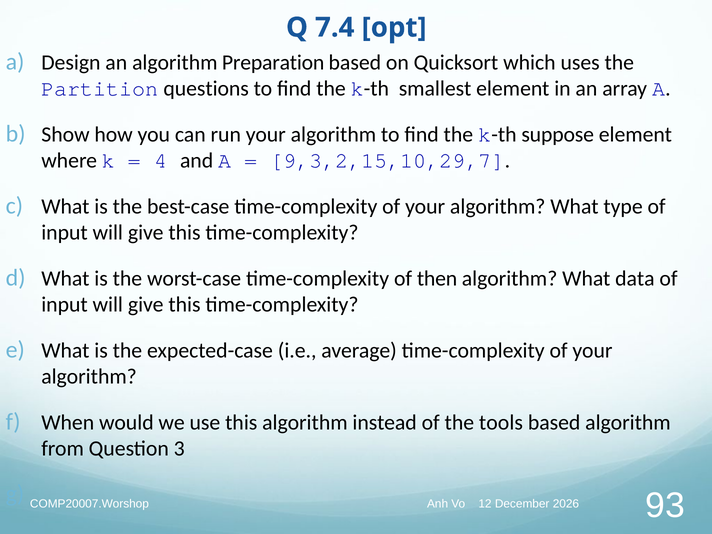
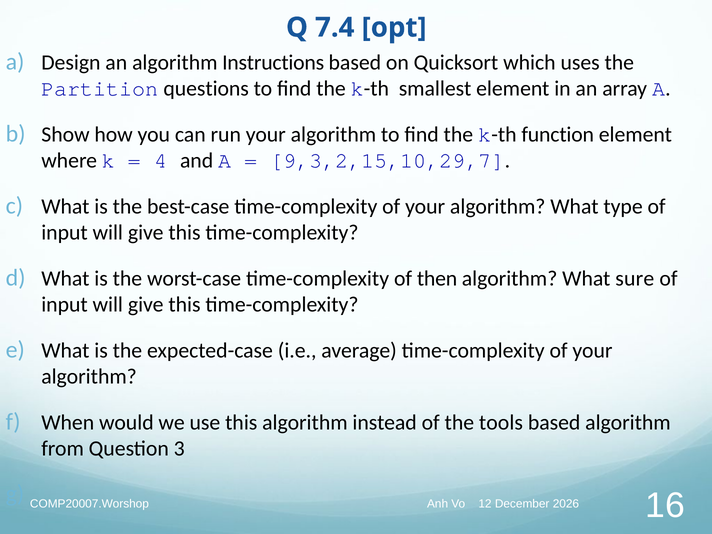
Preparation: Preparation -> Instructions
suppose: suppose -> function
data: data -> sure
93: 93 -> 16
